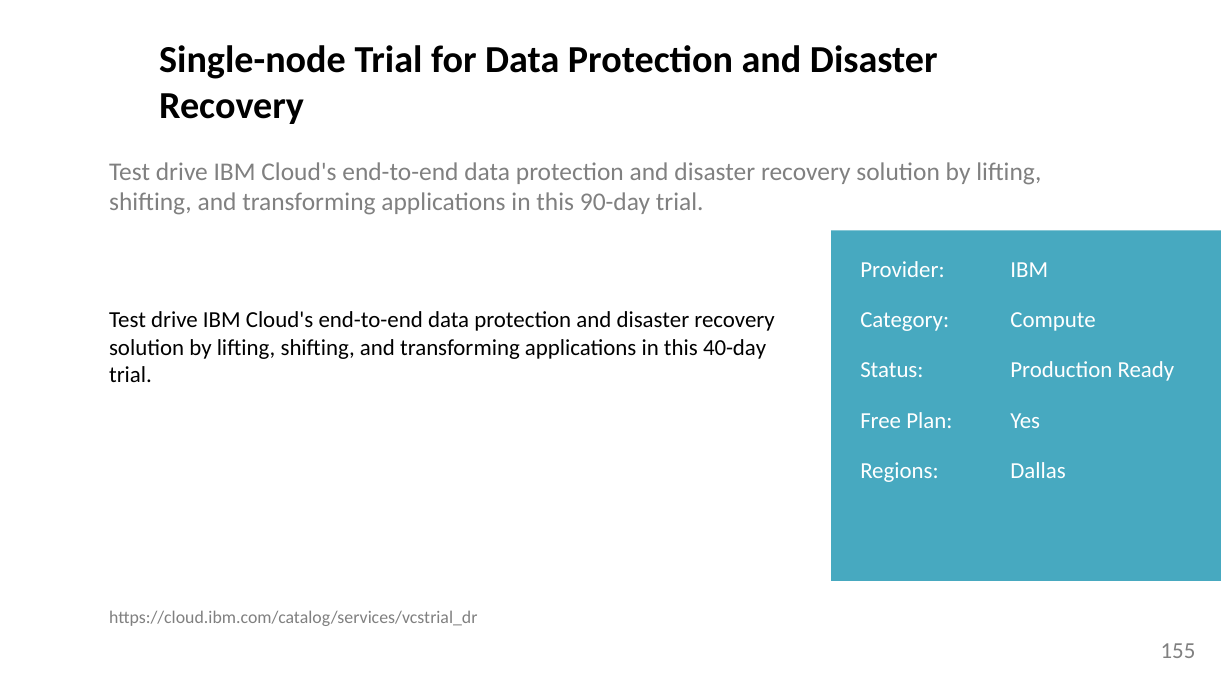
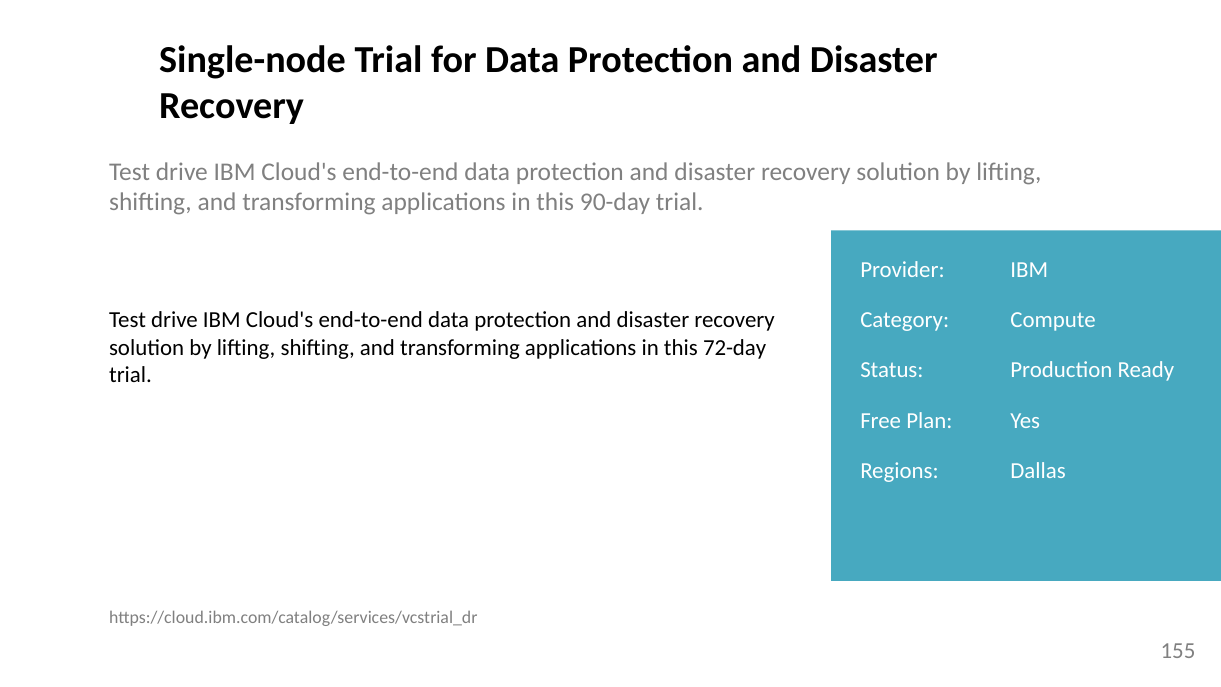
40-day: 40-day -> 72-day
